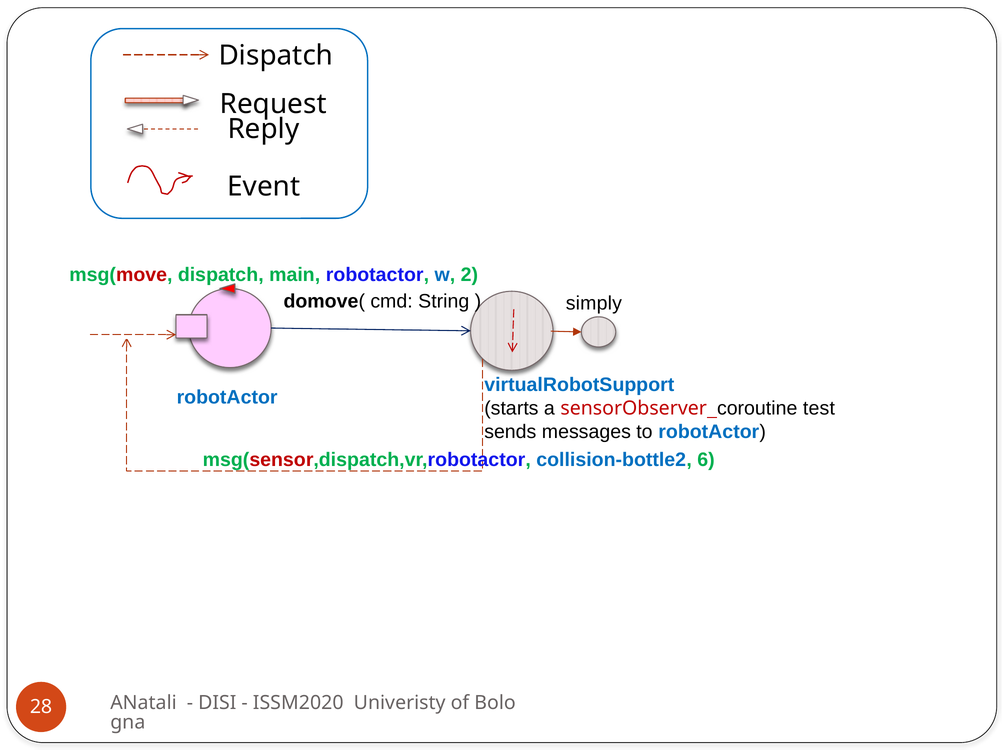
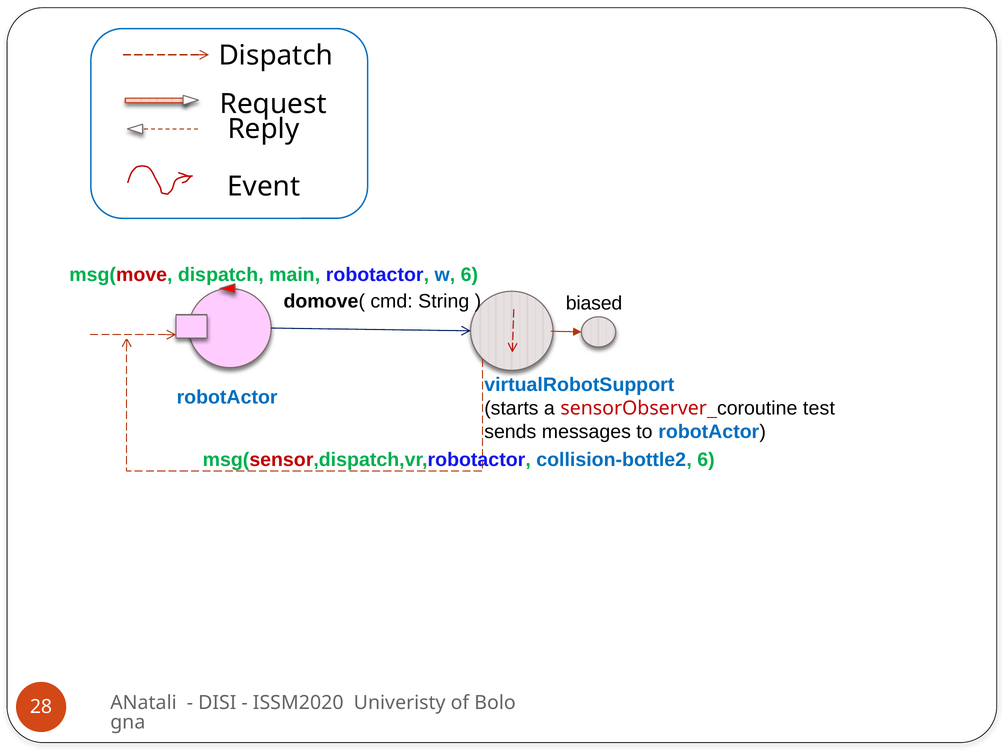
w 2: 2 -> 6
simply: simply -> biased
